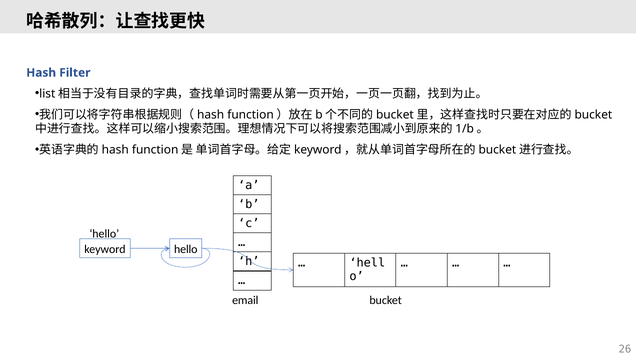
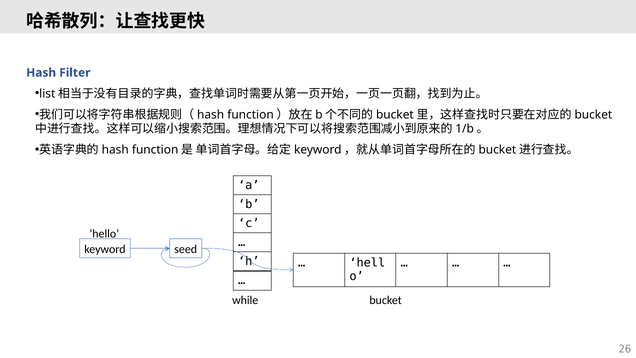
keyword hello: hello -> seed
email: email -> while
